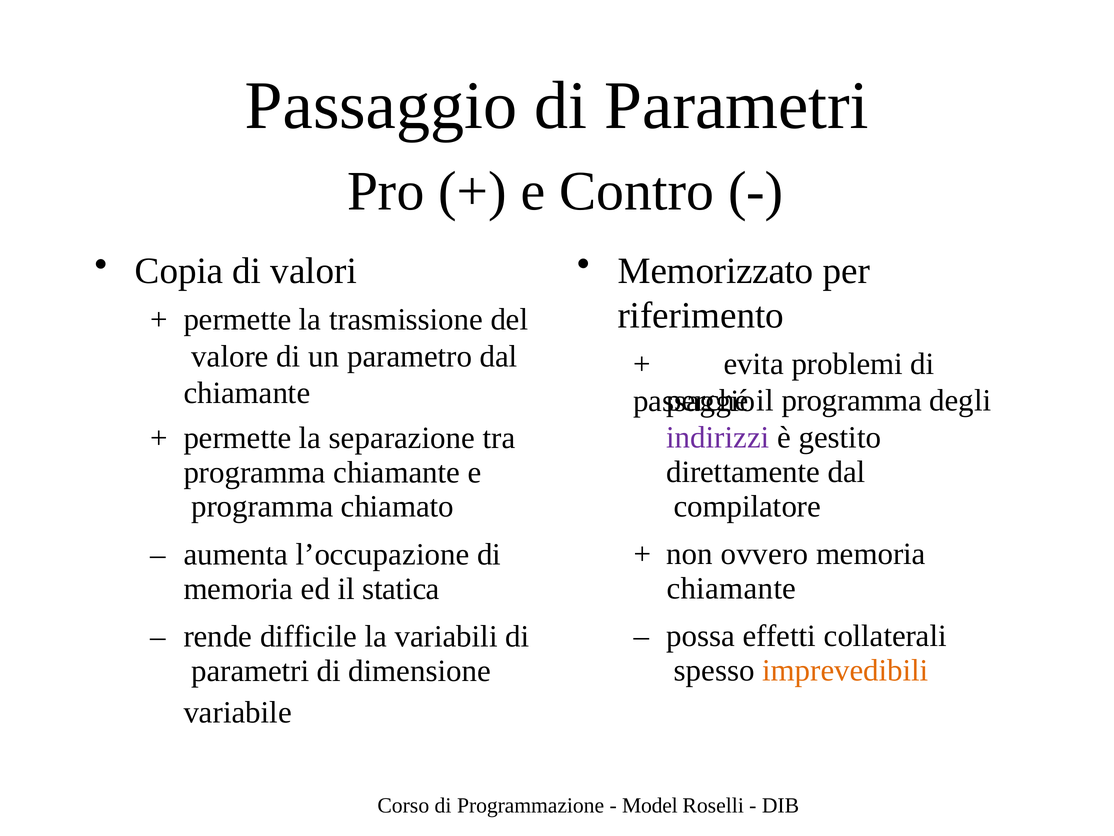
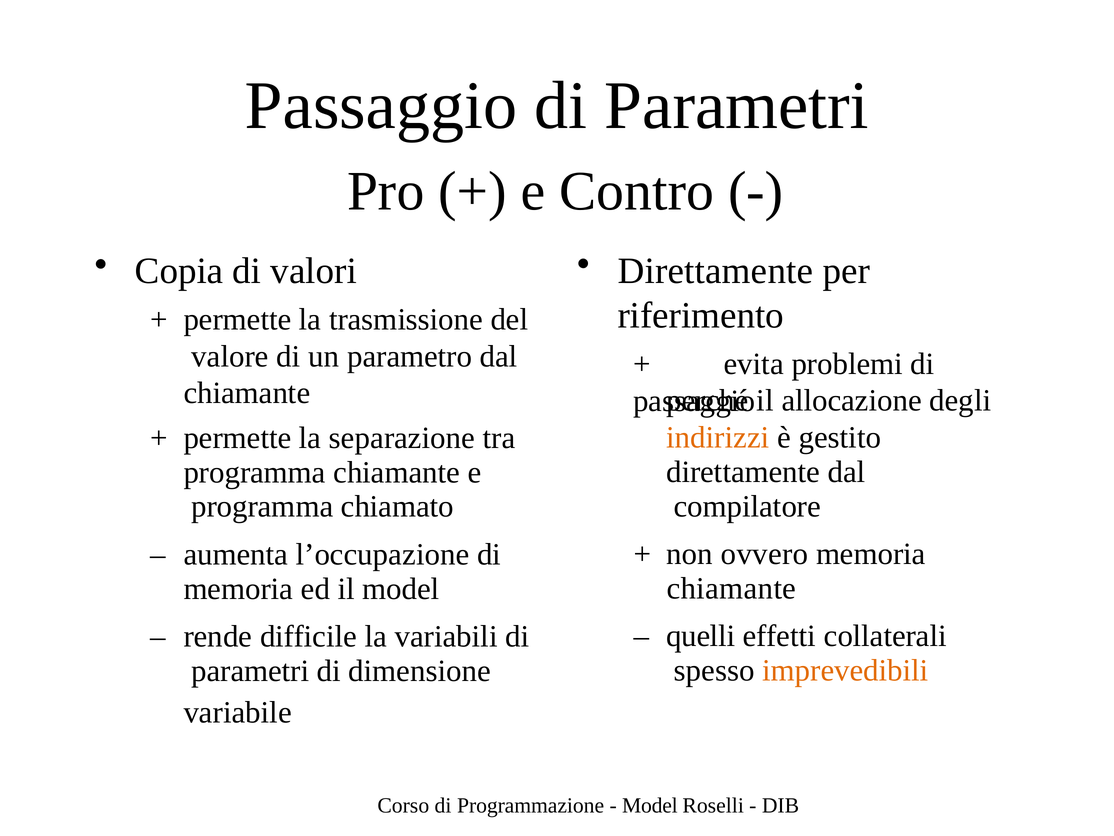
Memorizzato at (716, 271): Memorizzato -> Direttamente
il programma: programma -> allocazione
indirizzi colour: purple -> orange
il statica: statica -> model
possa: possa -> quelli
